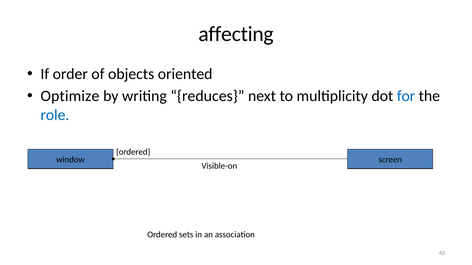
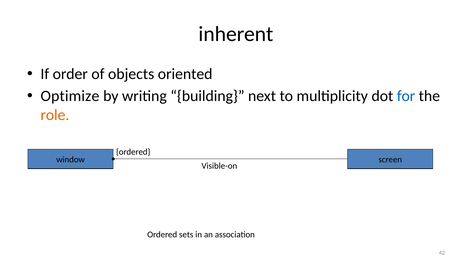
affecting: affecting -> inherent
reduces: reduces -> building
role colour: blue -> orange
